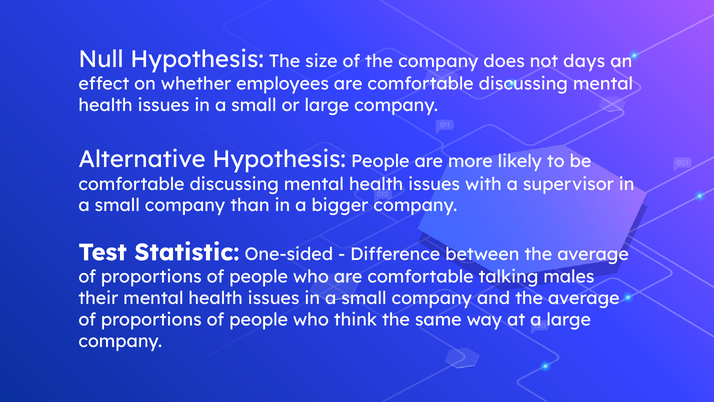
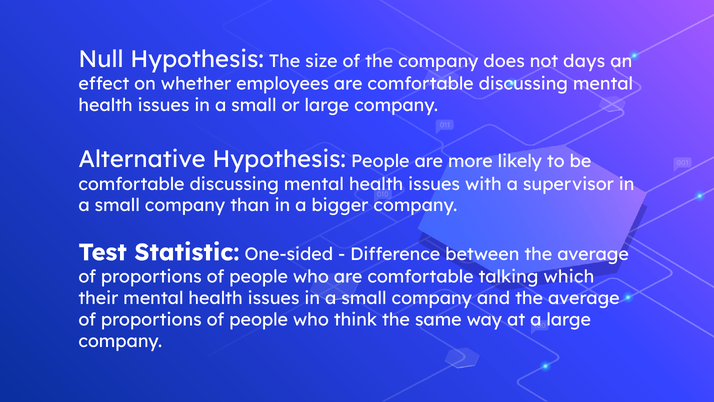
males: males -> which
